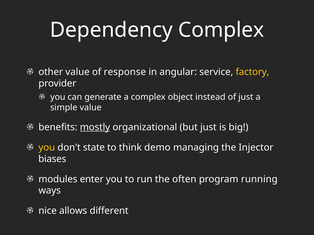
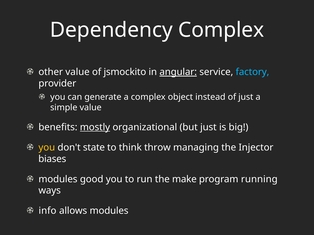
response: response -> jsmockito
angular underline: none -> present
factory colour: yellow -> light blue
demo: demo -> throw
enter: enter -> good
often: often -> make
nice: nice -> info
allows different: different -> modules
